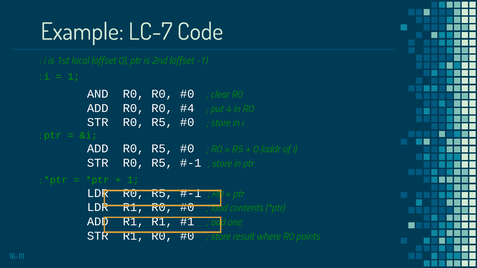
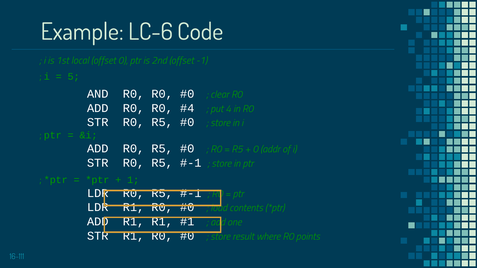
LC-7: LC-7 -> LC-6
1 at (74, 77): 1 -> 5
